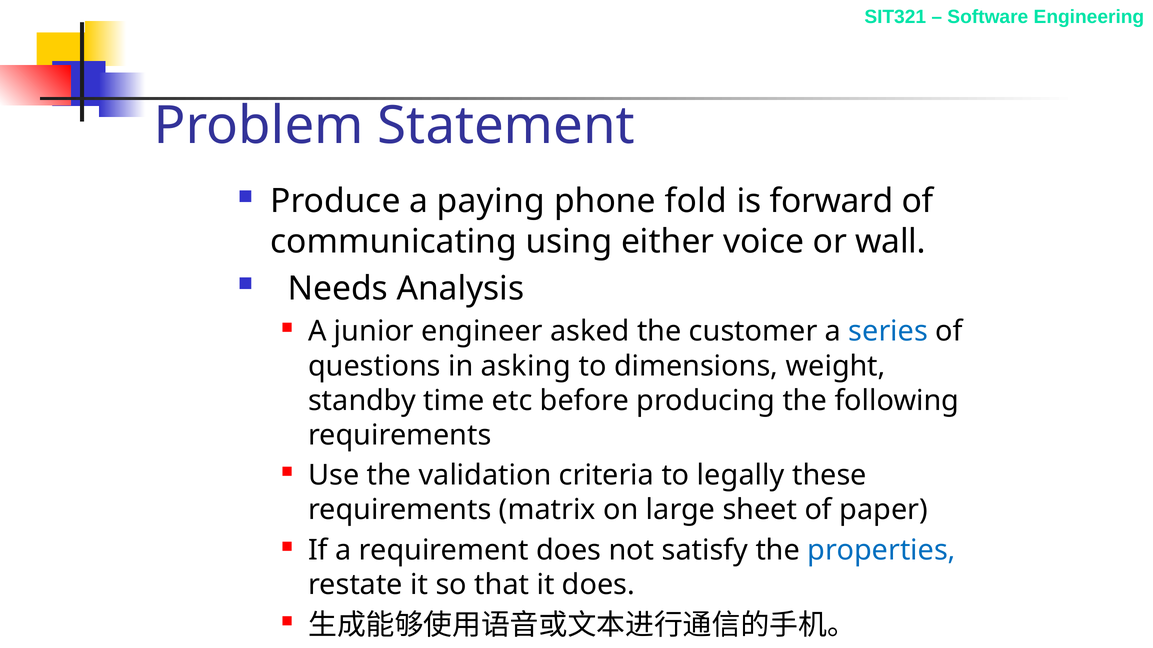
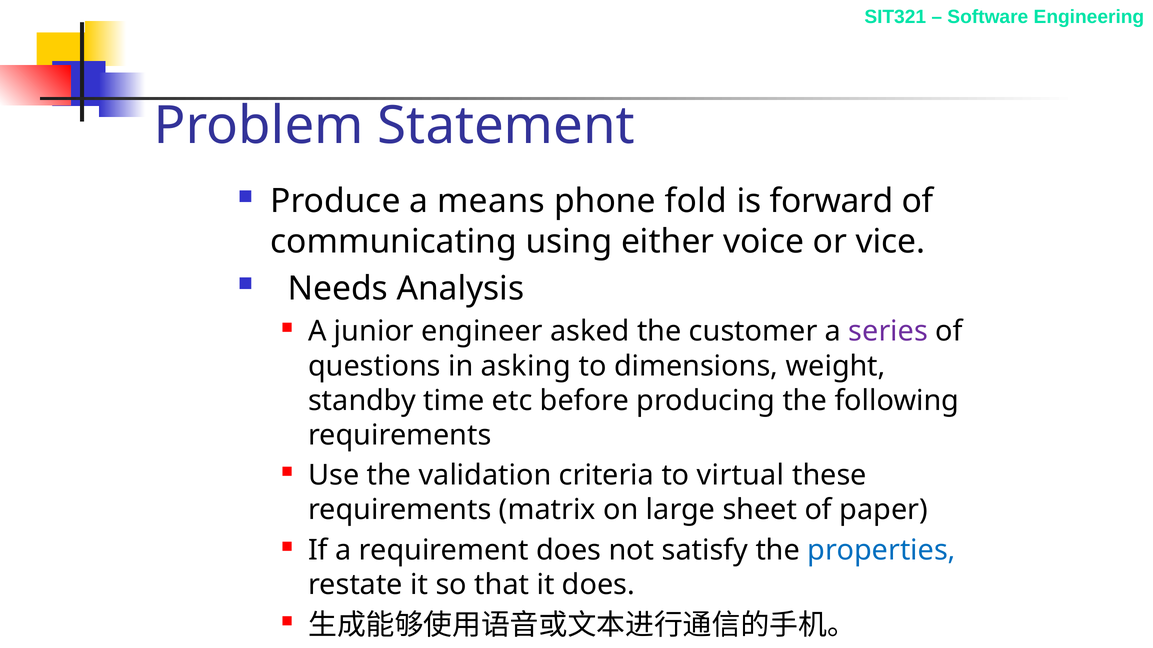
paying: paying -> means
wall: wall -> vice
series colour: blue -> purple
legally: legally -> virtual
